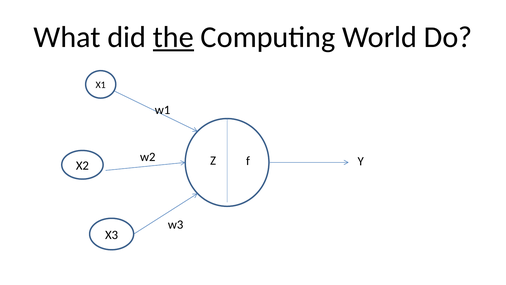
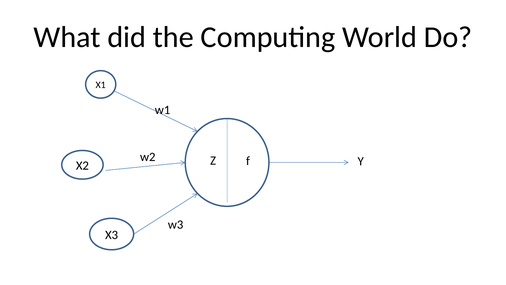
the underline: present -> none
